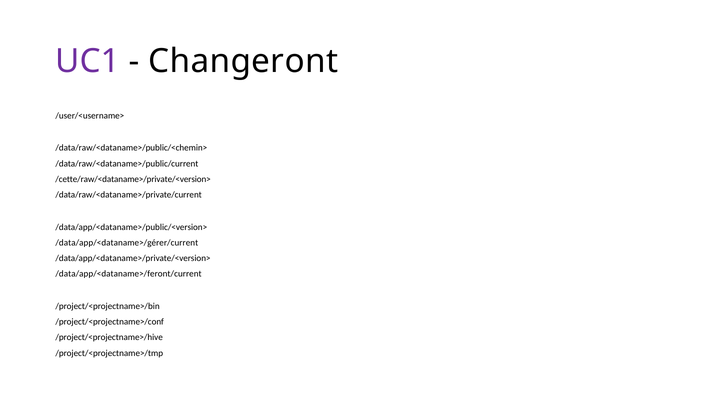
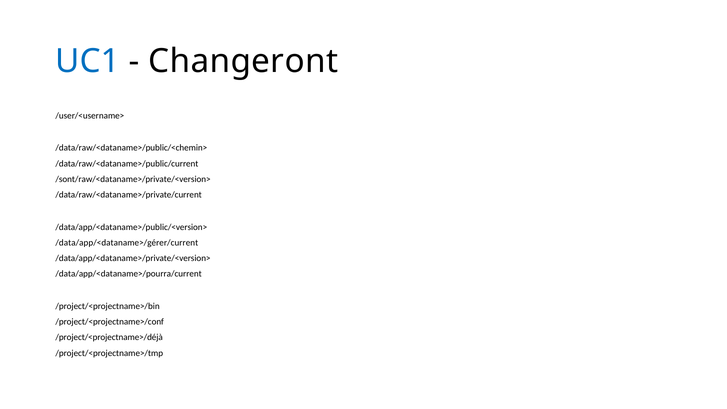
UC1 colour: purple -> blue
/cette/raw/<dataname>/private/<version>: /cette/raw/<dataname>/private/<version> -> /sont/raw/<dataname>/private/<version>
/data/app/<dataname>/feront/current: /data/app/<dataname>/feront/current -> /data/app/<dataname>/pourra/current
/project/<projectname>/hive: /project/<projectname>/hive -> /project/<projectname>/déjà
